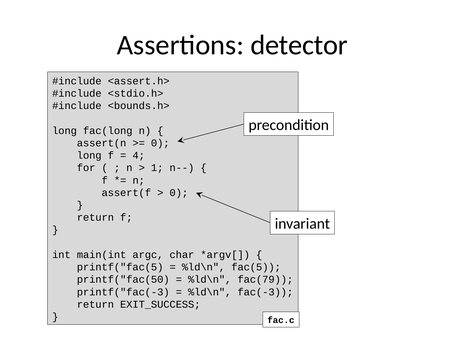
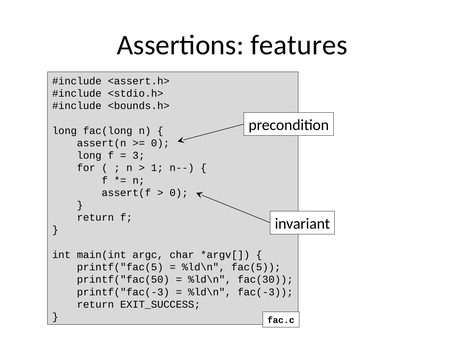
detector: detector -> features
4: 4 -> 3
fac(79: fac(79 -> fac(30
